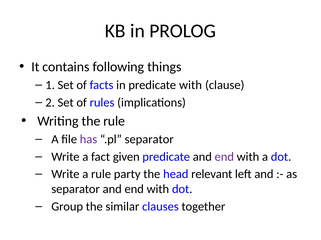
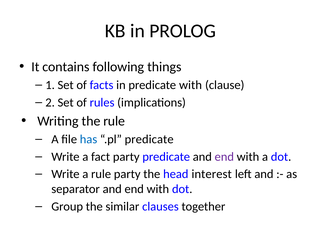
has colour: purple -> blue
.pl separator: separator -> predicate
fact given: given -> party
relevant: relevant -> interest
